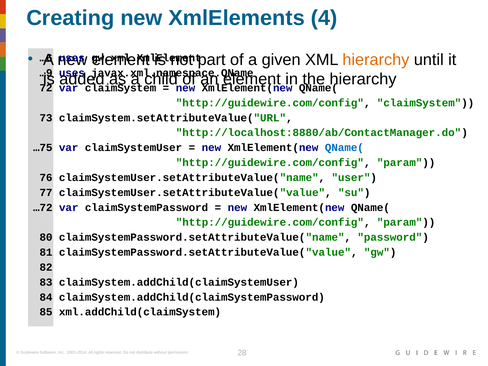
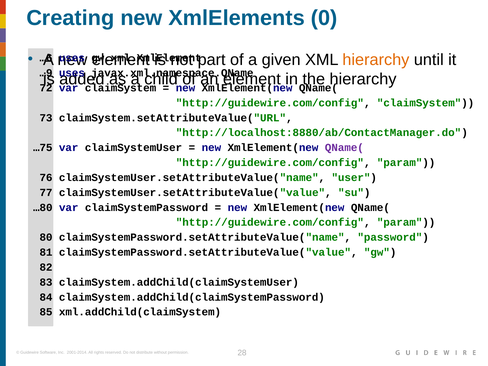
4: 4 -> 0
QName( at (344, 148) colour: blue -> purple
…72: …72 -> …80
